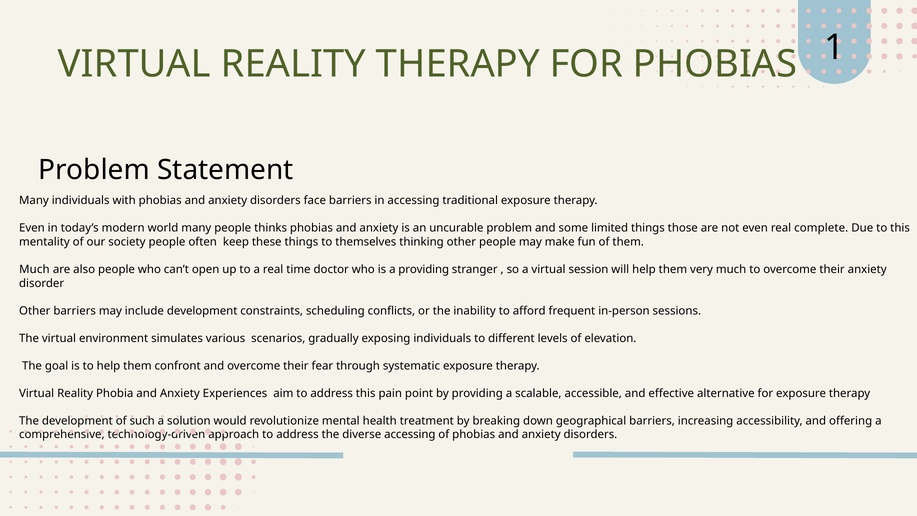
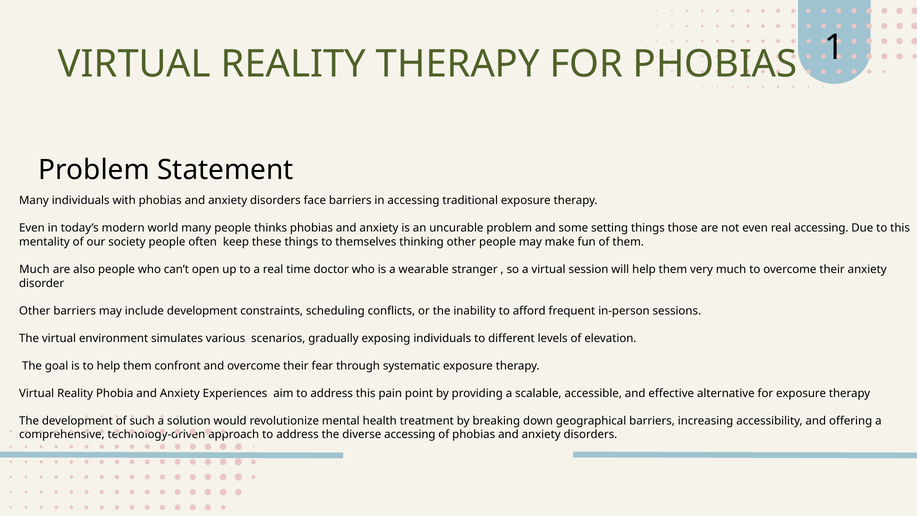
limited: limited -> setting
real complete: complete -> accessing
a providing: providing -> wearable
